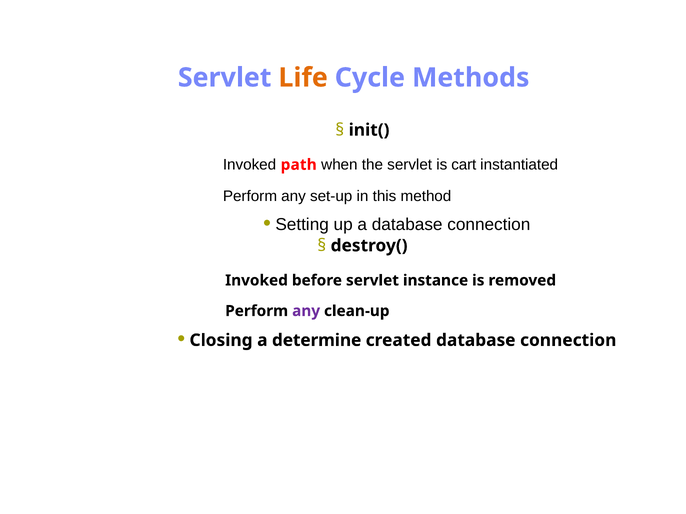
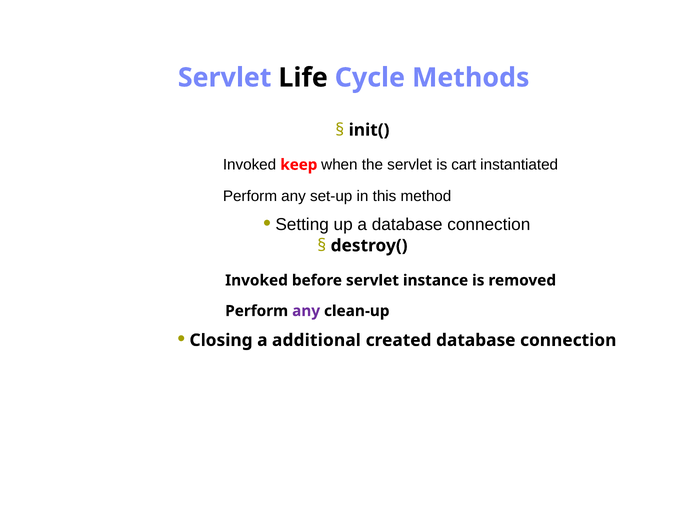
Life colour: orange -> black
path: path -> keep
determine: determine -> additional
